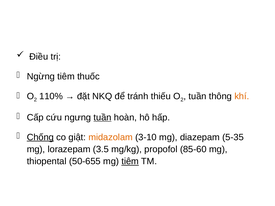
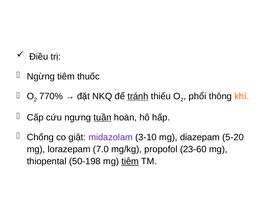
110%: 110% -> 770%
tránh underline: none -> present
tuần at (197, 96): tuần -> phổi
Chống underline: present -> none
midazolam colour: orange -> purple
5-35: 5-35 -> 5-20
3.5: 3.5 -> 7.0
85-60: 85-60 -> 23-60
50-655: 50-655 -> 50-198
